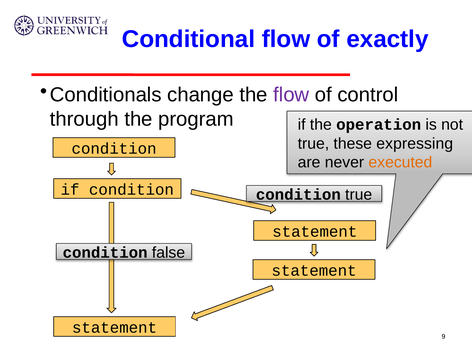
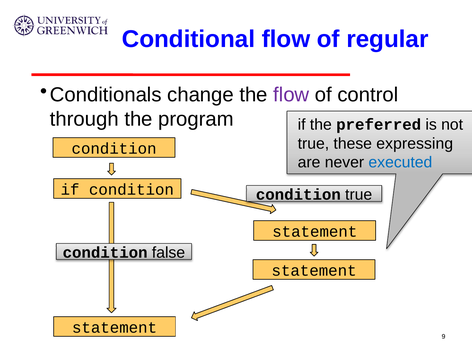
exactly: exactly -> regular
operation: operation -> preferred
executed colour: orange -> blue
